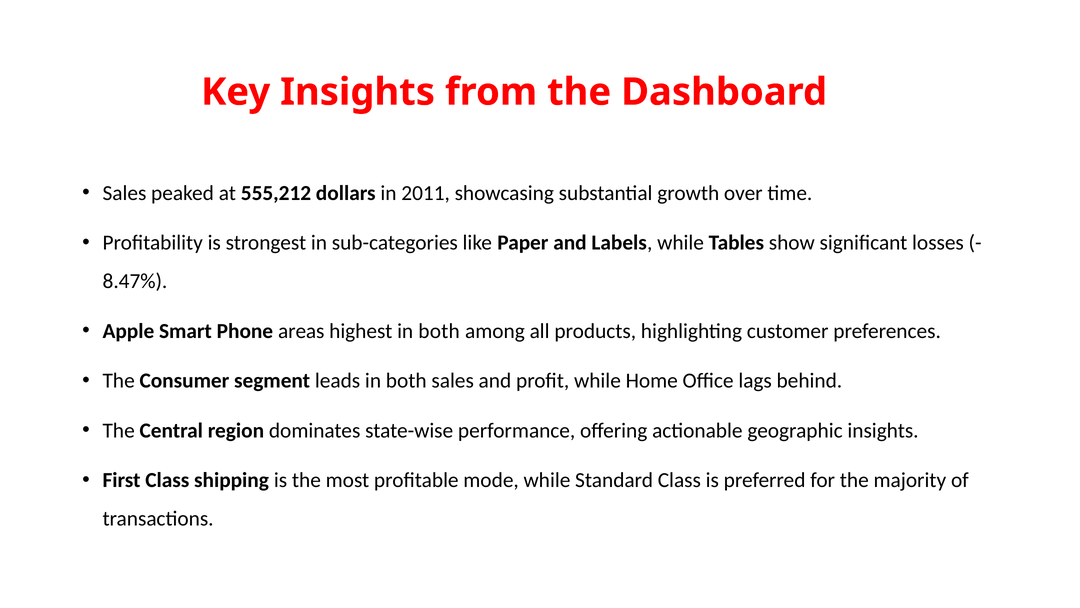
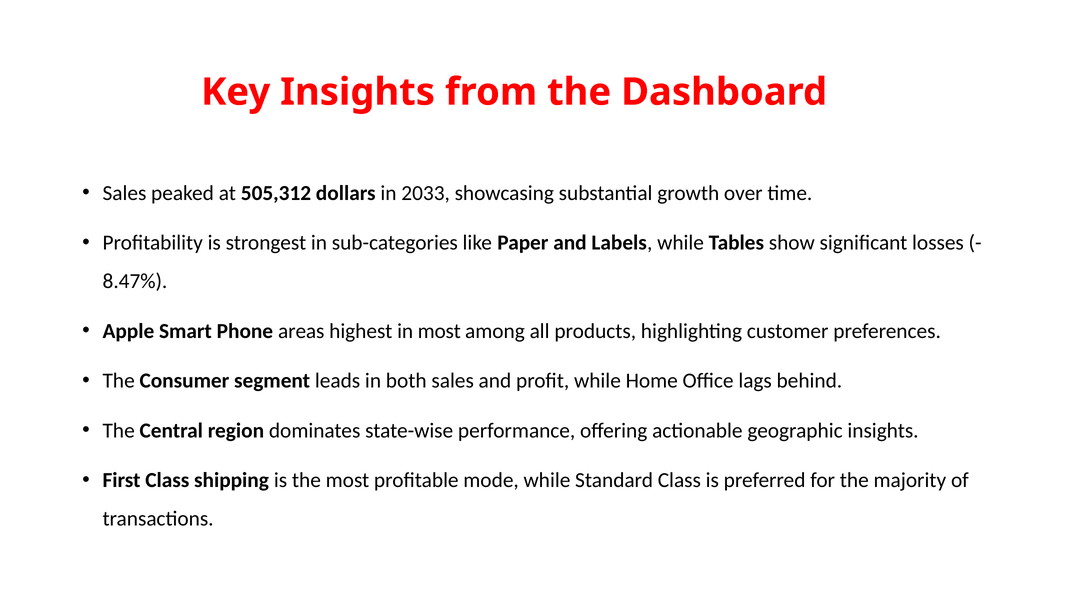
555,212: 555,212 -> 505,312
2011: 2011 -> 2033
highest in both: both -> most
